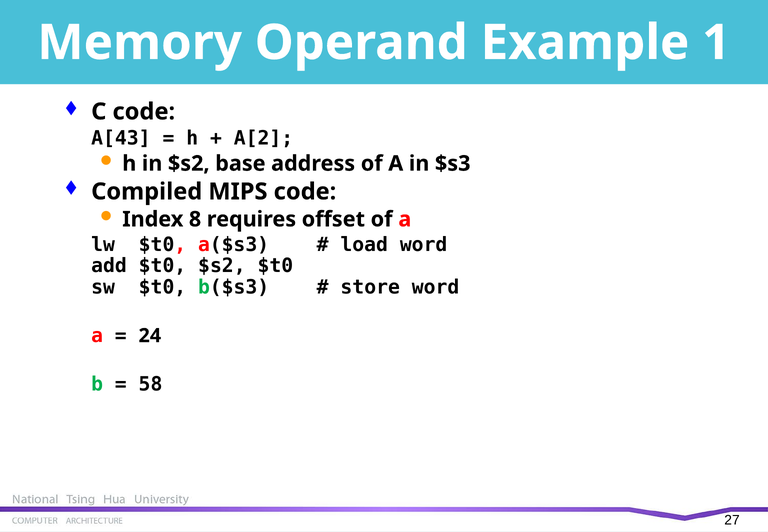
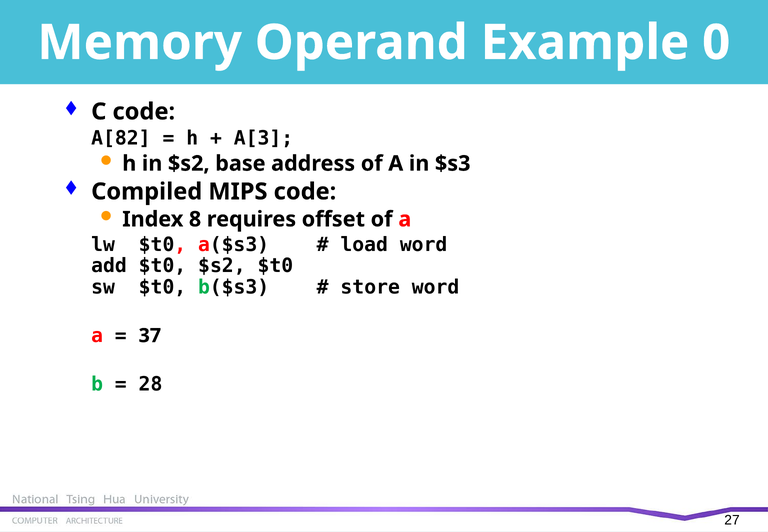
1: 1 -> 0
A[43: A[43 -> A[82
A[2: A[2 -> A[3
24: 24 -> 37
58: 58 -> 28
